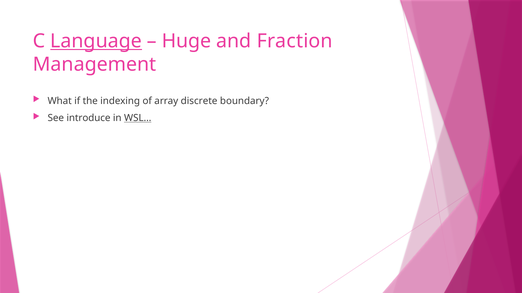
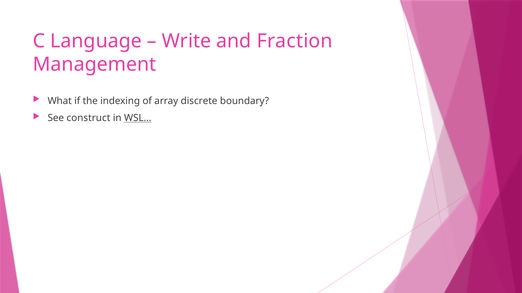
Language underline: present -> none
Huge: Huge -> Write
introduce: introduce -> construct
